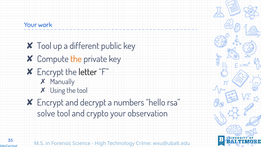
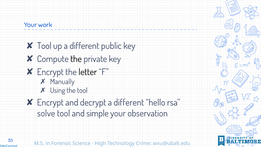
the at (76, 59) colour: orange -> black
decrypt a numbers: numbers -> different
crypto: crypto -> simple
